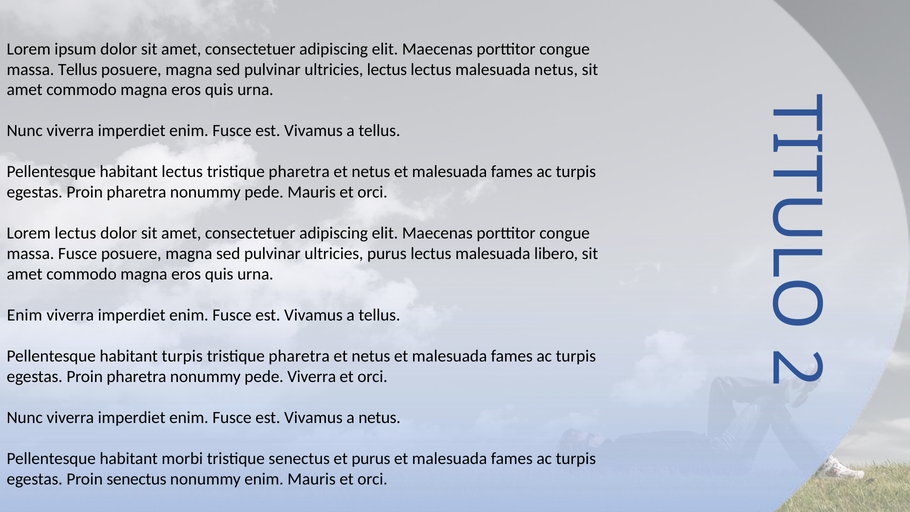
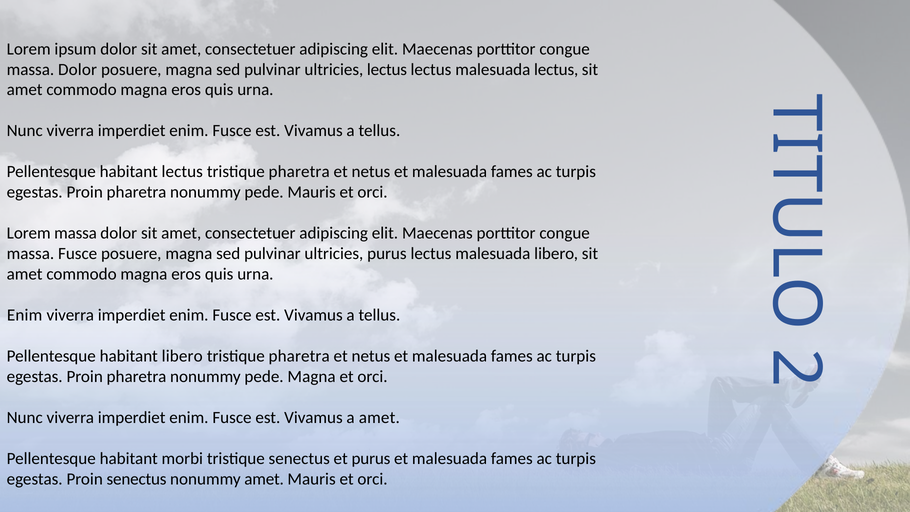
Tellus at (78, 69): Tellus -> Dolor
malesuada netus: netus -> lectus
Lorem lectus: lectus -> massa
habitant turpis: turpis -> libero
pede Viverra: Viverra -> Magna
a netus: netus -> amet
nonummy enim: enim -> amet
